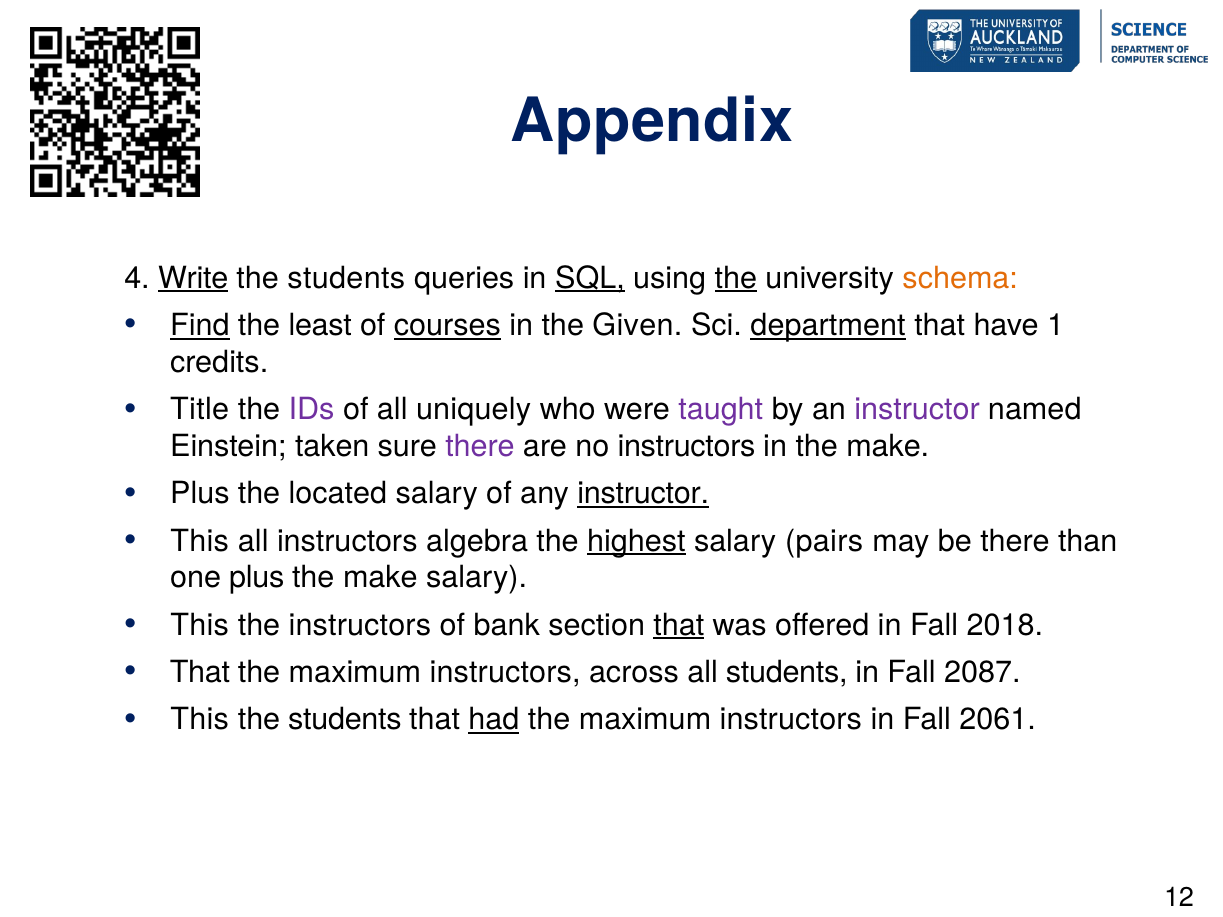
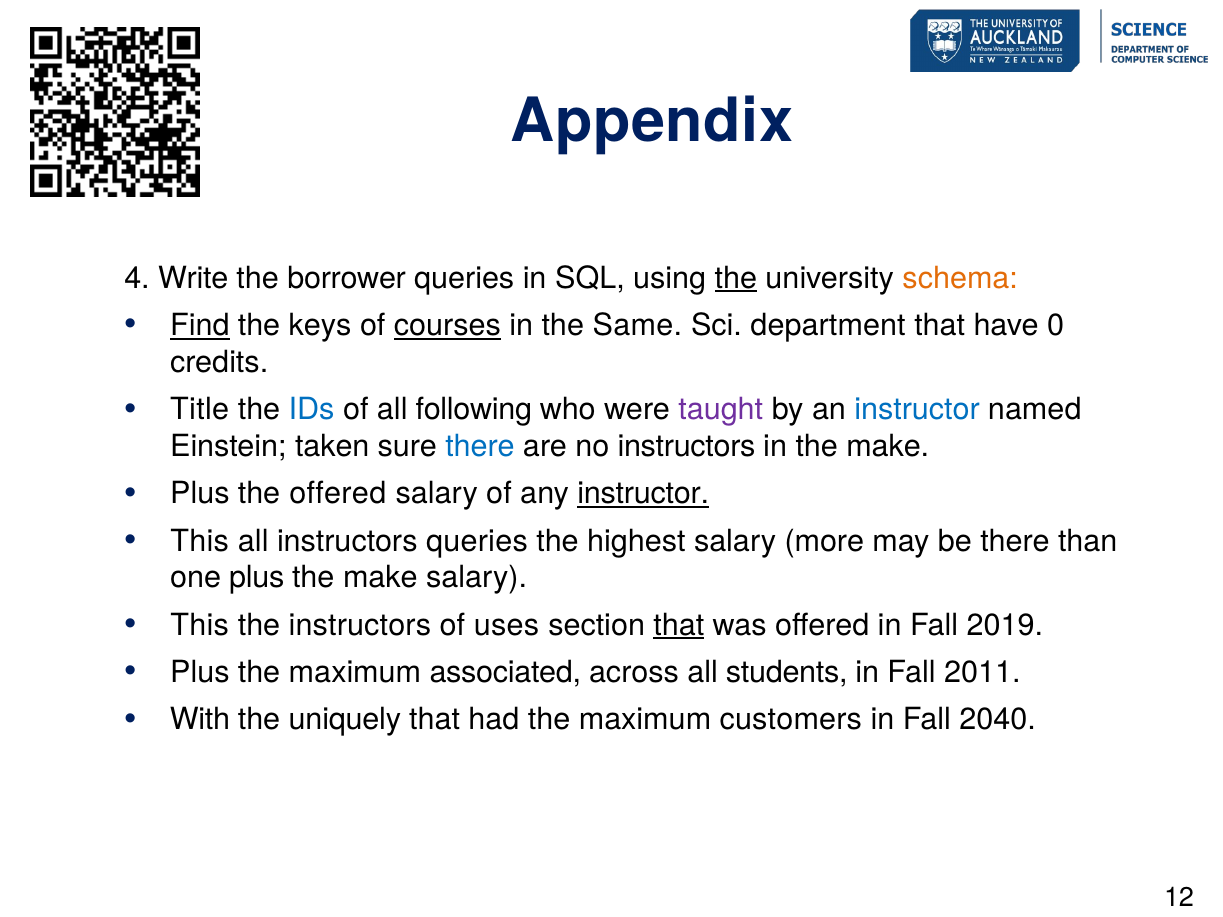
Write underline: present -> none
students at (346, 278): students -> borrower
SQL underline: present -> none
least: least -> keys
Given: Given -> Same
department underline: present -> none
1: 1 -> 0
IDs colour: purple -> blue
uniquely: uniquely -> following
instructor at (917, 410) colour: purple -> blue
there at (480, 446) colour: purple -> blue
the located: located -> offered
instructors algebra: algebra -> queries
highest underline: present -> none
pairs: pairs -> more
bank: bank -> uses
2018: 2018 -> 2019
That at (200, 673): That -> Plus
instructors at (505, 673): instructors -> associated
2087: 2087 -> 2011
This at (200, 720): This -> With
students at (345, 720): students -> uniquely
had underline: present -> none
instructors at (791, 720): instructors -> customers
2061: 2061 -> 2040
